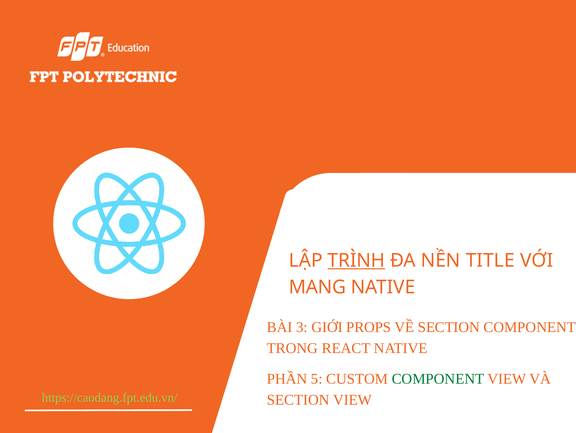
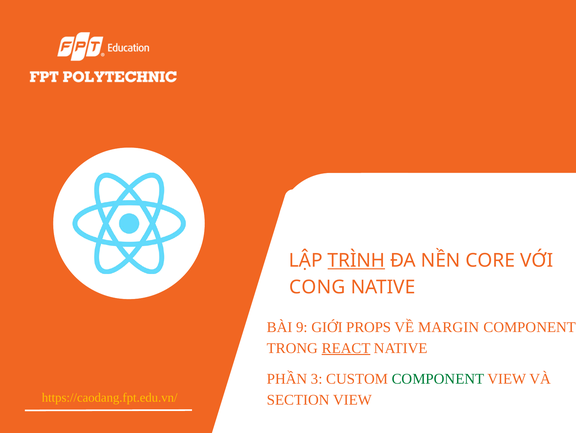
TITLE: TITLE -> CORE
MANG: MANG -> CONG
3: 3 -> 9
VỀ SECTION: SECTION -> MARGIN
REACT underline: none -> present
5: 5 -> 3
https://caodang.fpt.edu.vn/ colour: light green -> yellow
